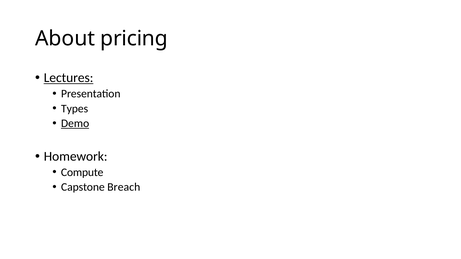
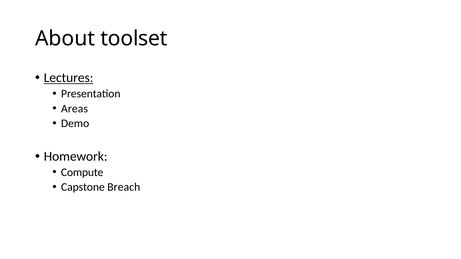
pricing: pricing -> toolset
Types: Types -> Areas
Demo underline: present -> none
